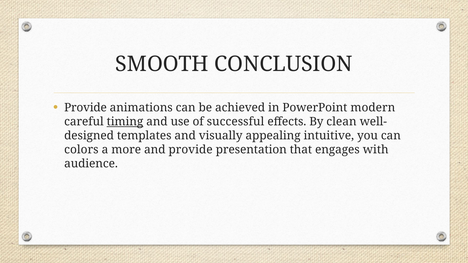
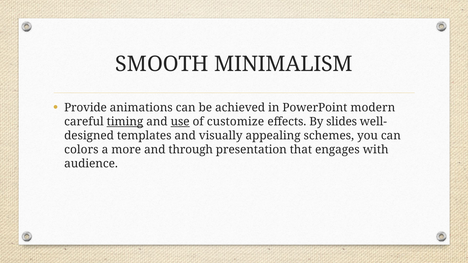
CONCLUSION: CONCLUSION -> MINIMALISM
use underline: none -> present
successful: successful -> customize
clean: clean -> slides
intuitive: intuitive -> schemes
and provide: provide -> through
